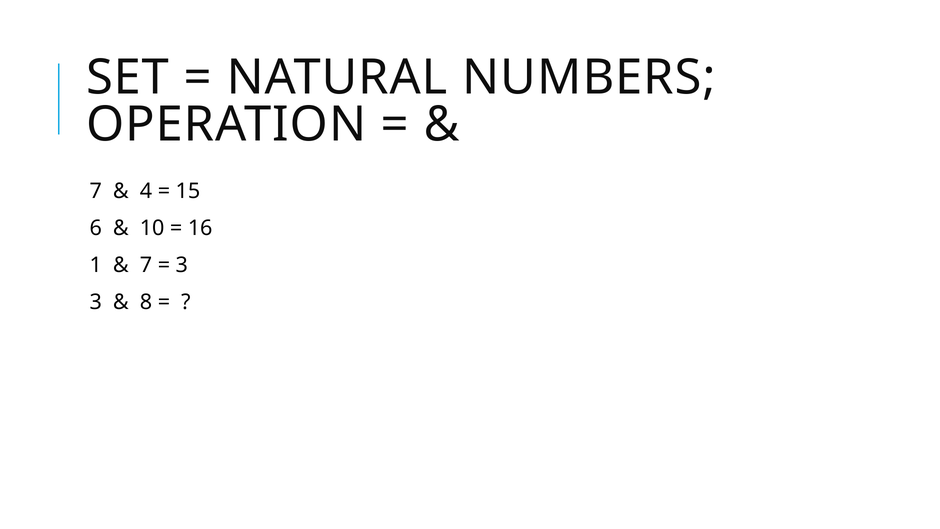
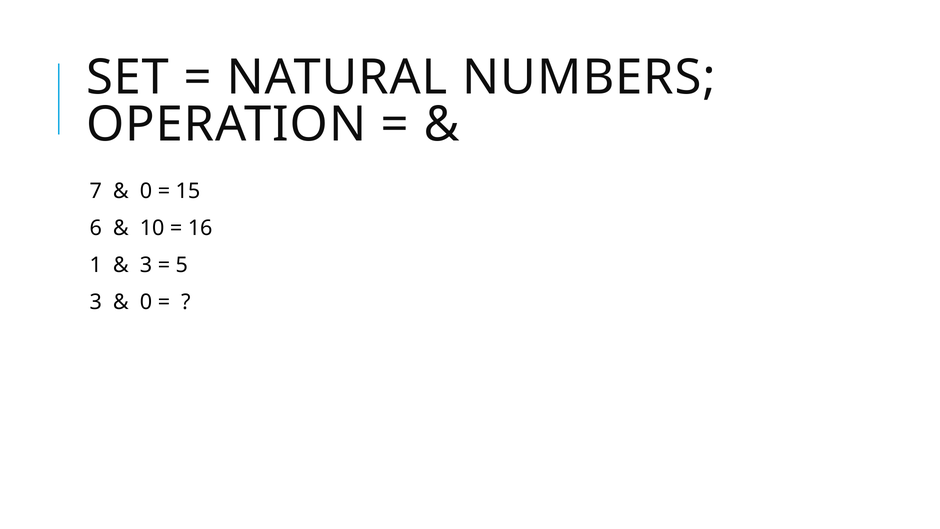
4 at (146, 191): 4 -> 0
7 at (146, 265): 7 -> 3
3 at (182, 265): 3 -> 5
8 at (146, 302): 8 -> 0
